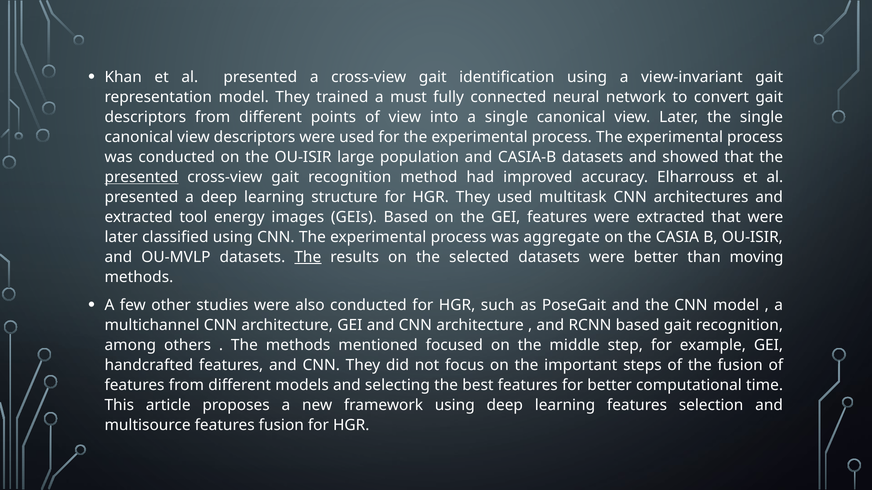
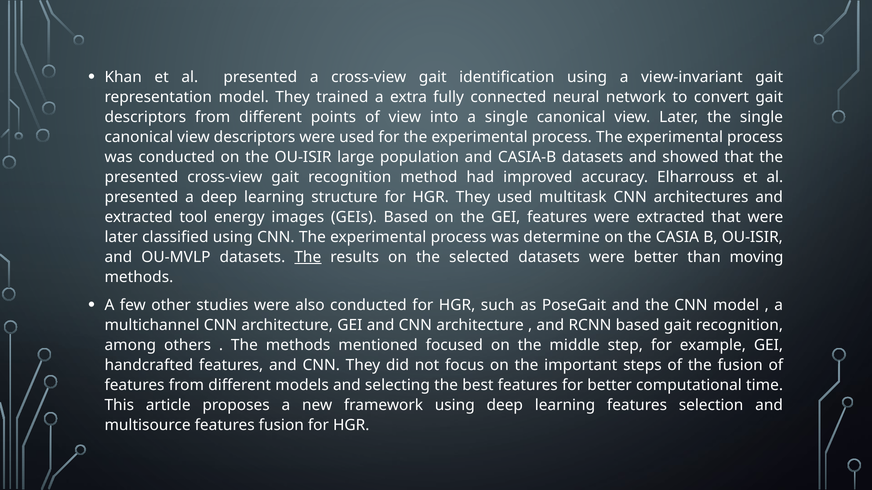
must: must -> extra
presented at (141, 177) underline: present -> none
aggregate: aggregate -> determine
